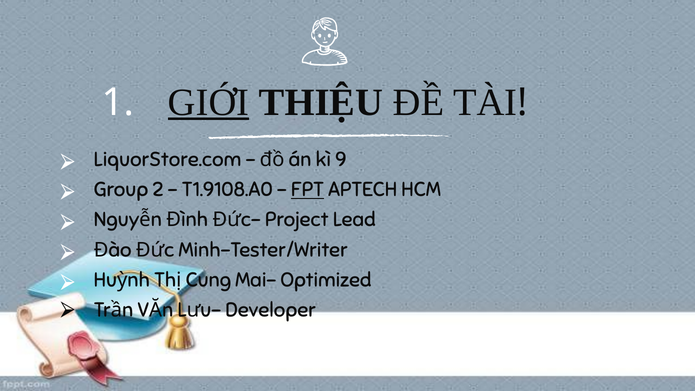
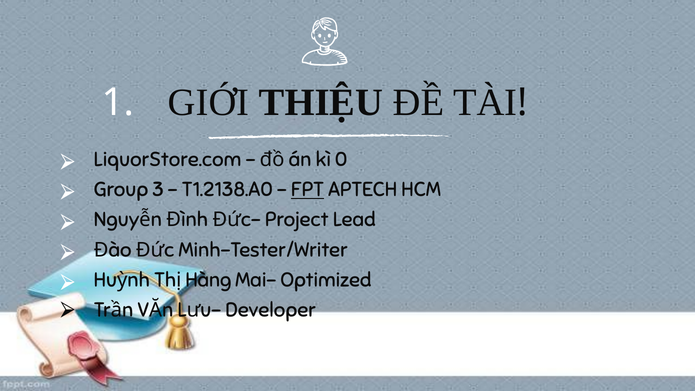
GIỚI underline: present -> none
9: 9 -> 0
2: 2 -> 3
T1.9108.A0: T1.9108.A0 -> T1.2138.A0
Cung: Cung -> Hàng
